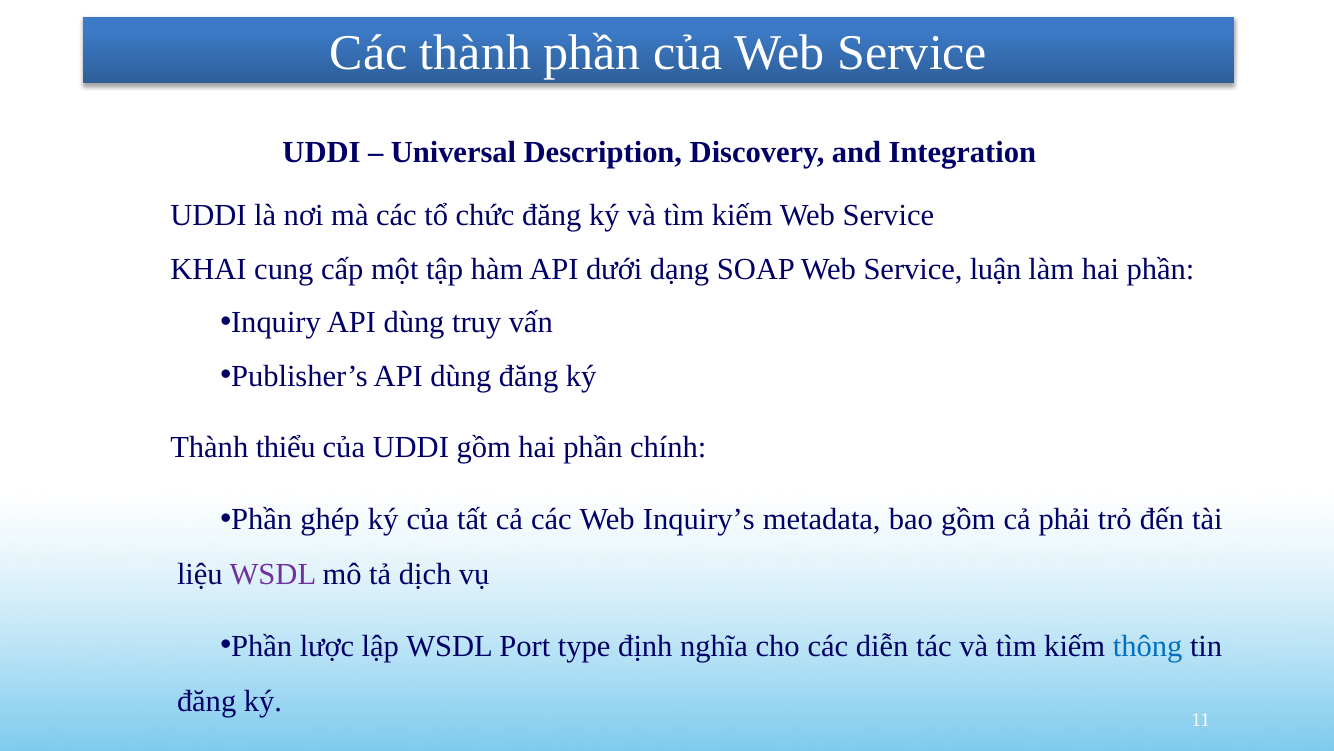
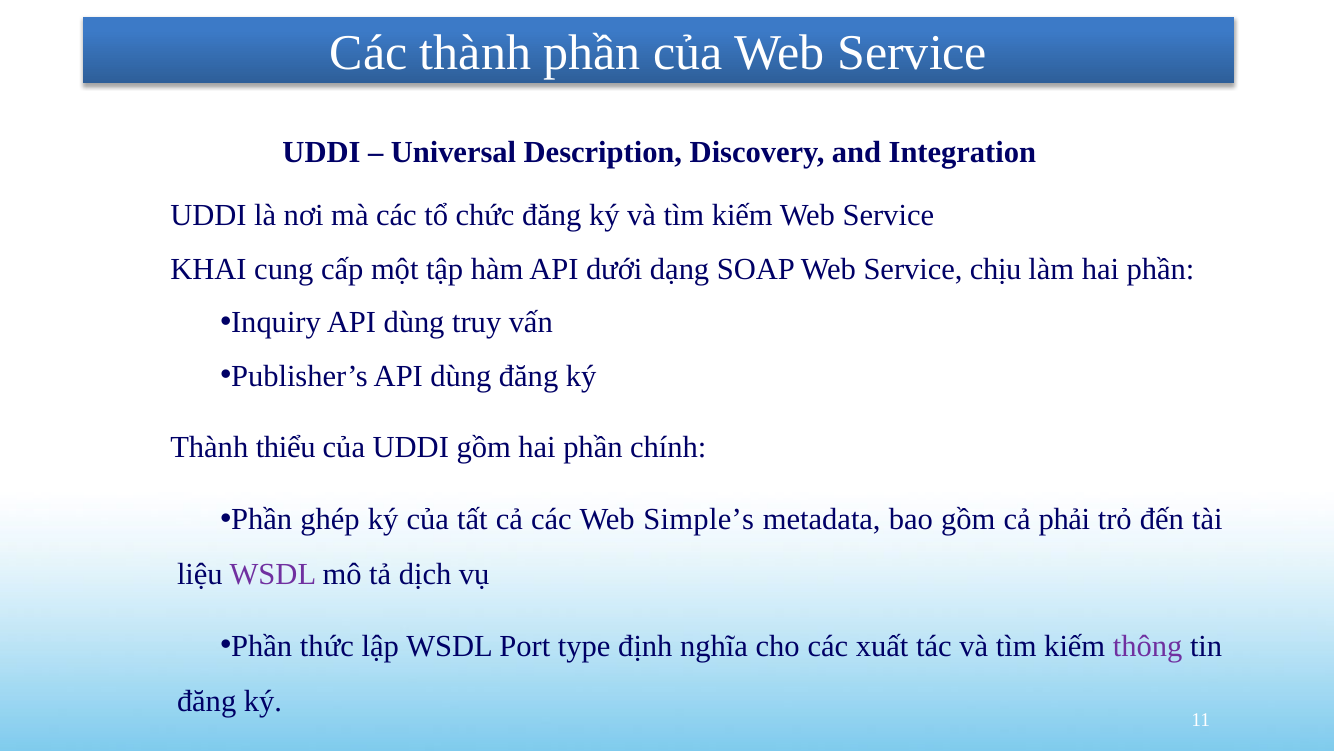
luận: luận -> chịu
Inquiry’s: Inquiry’s -> Simple’s
lược: lược -> thức
diễn: diễn -> xuất
thông colour: blue -> purple
